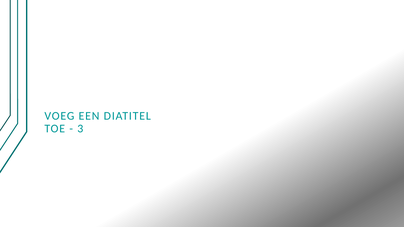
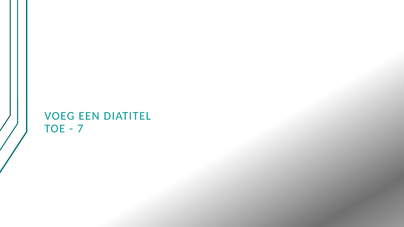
3: 3 -> 7
